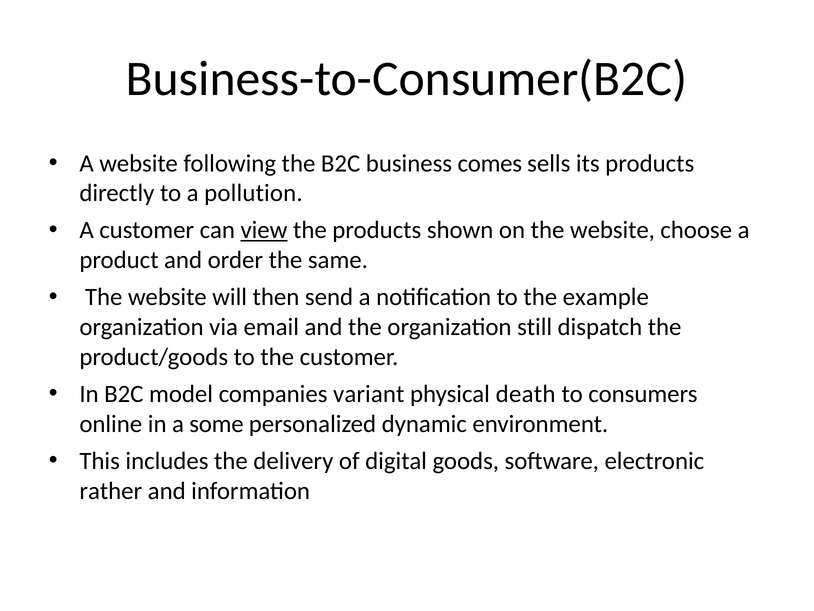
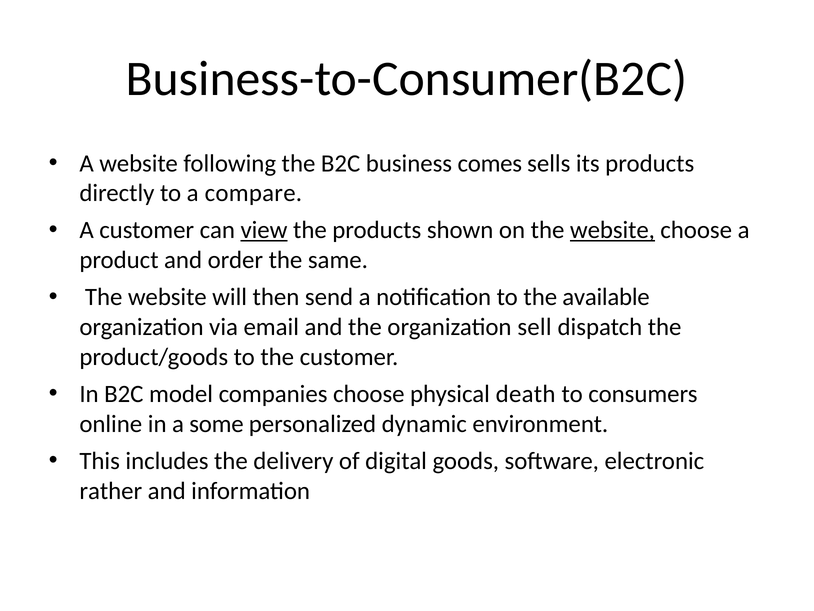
pollution: pollution -> compare
website at (612, 230) underline: none -> present
example: example -> available
still: still -> sell
companies variant: variant -> choose
